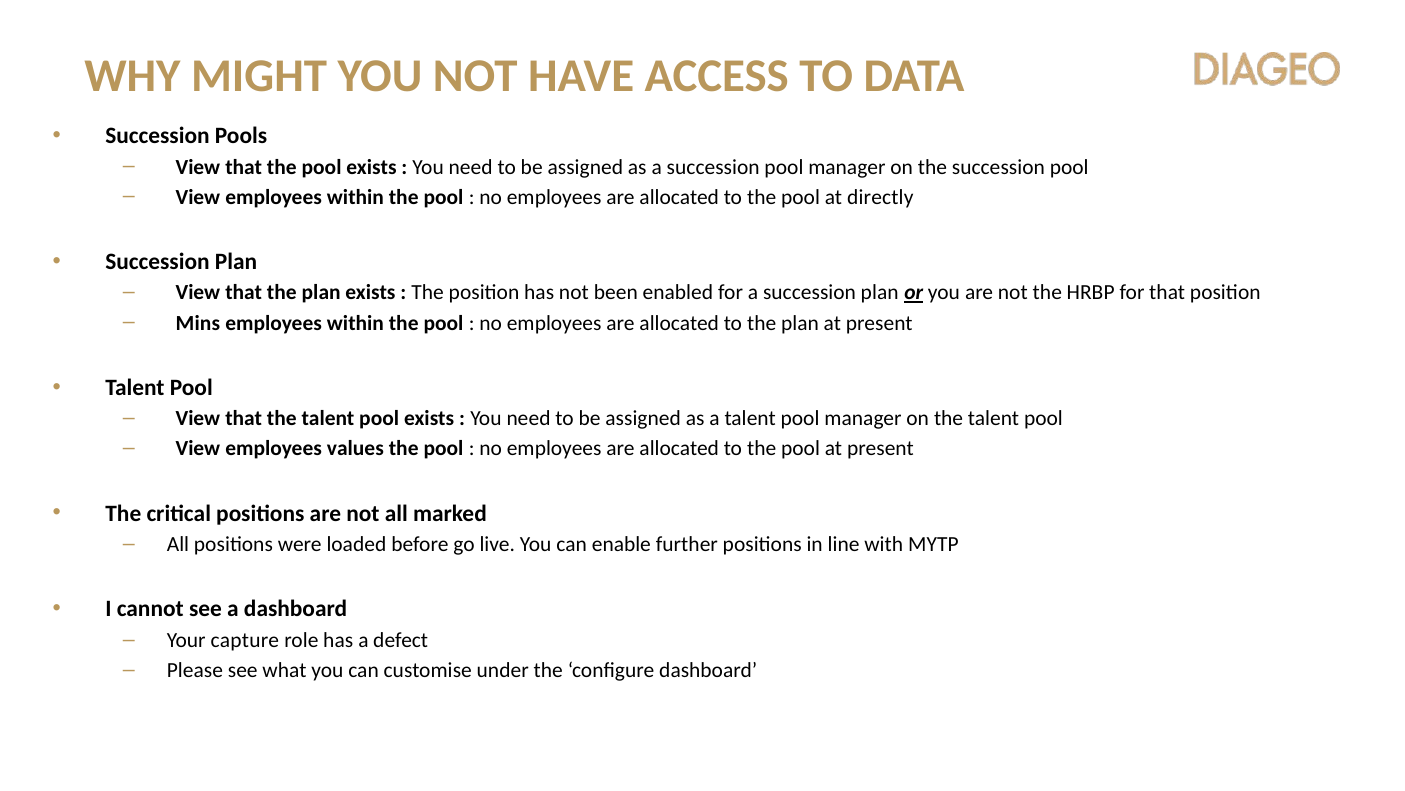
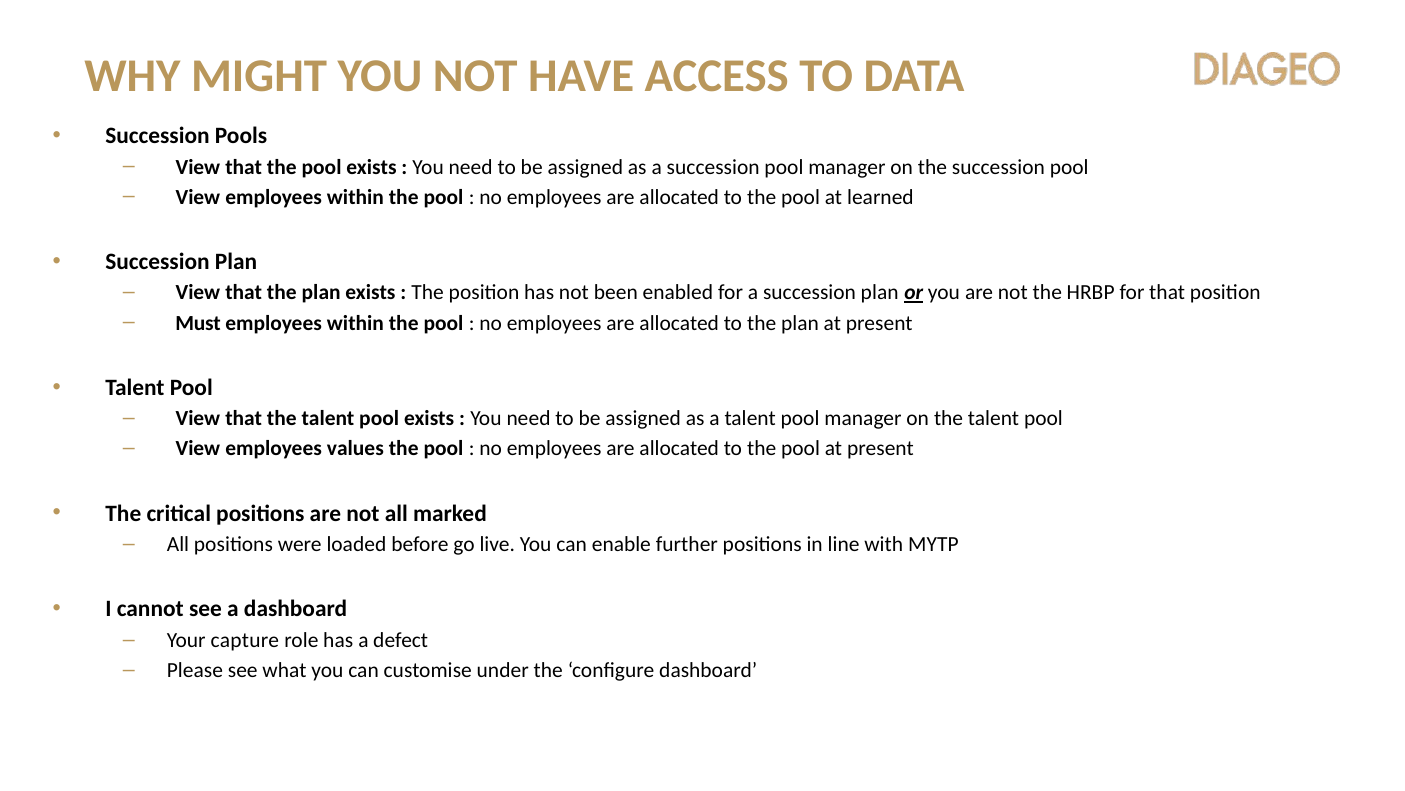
directly: directly -> learned
Mins: Mins -> Must
